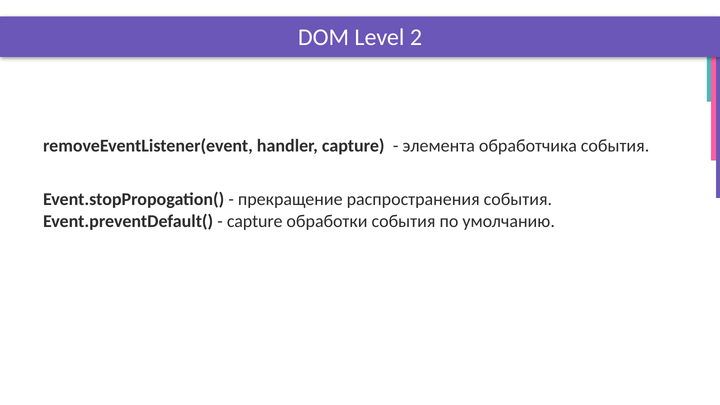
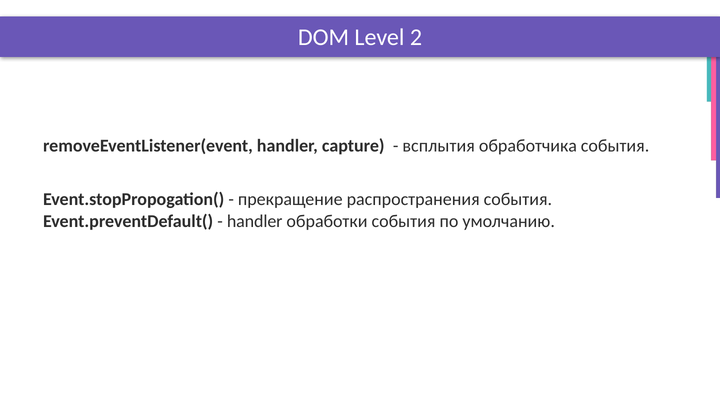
элемента: элемента -> всплытия
capture at (255, 221): capture -> handler
